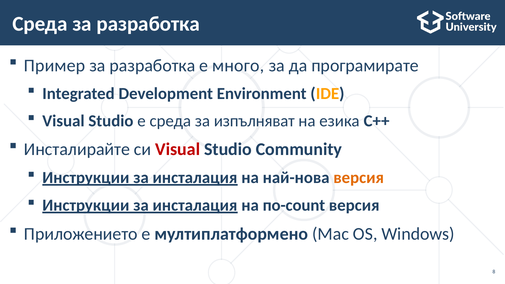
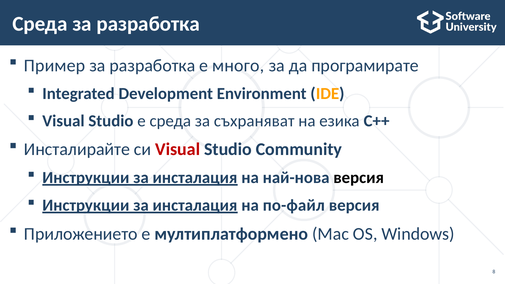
изпълняват: изпълняват -> съхраняват
версия at (359, 177) colour: orange -> black
по-count: по-count -> по-файл
